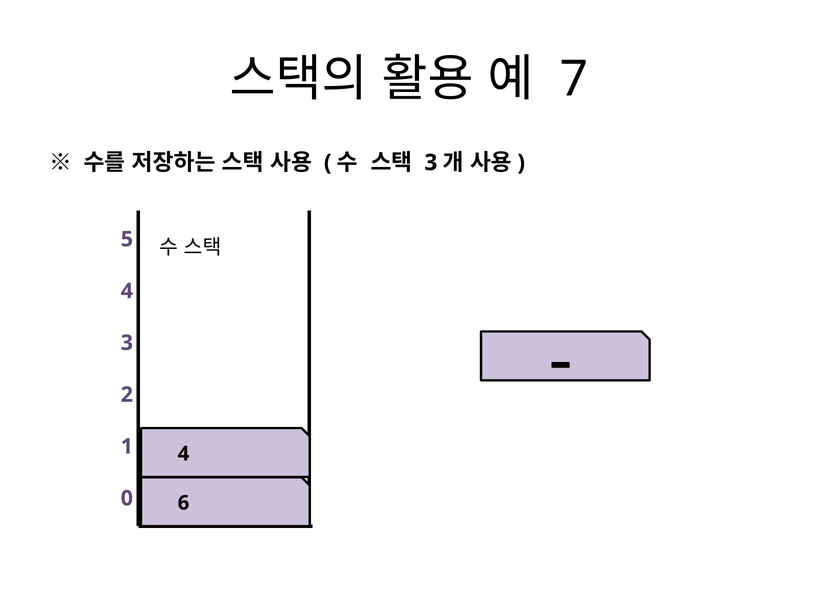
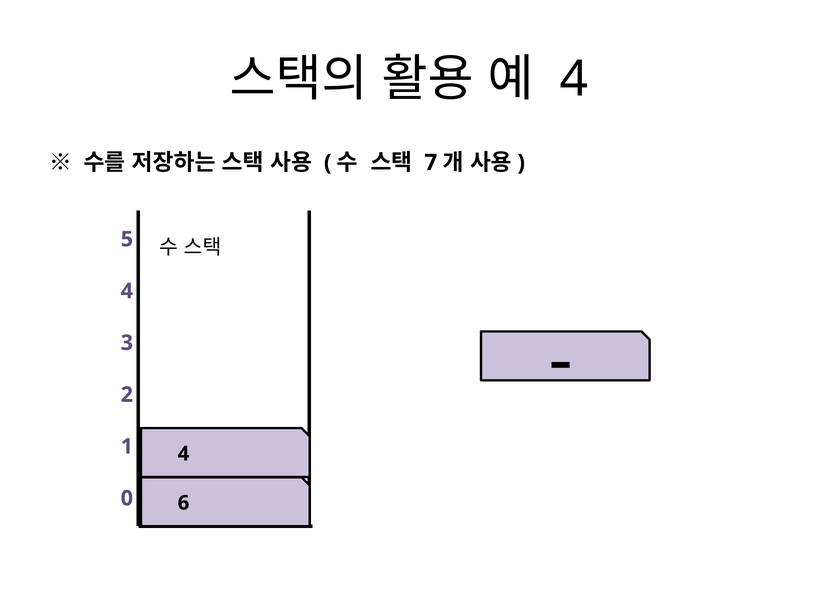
7 at (574, 79): 7 -> 4
3 at (431, 162): 3 -> 7
